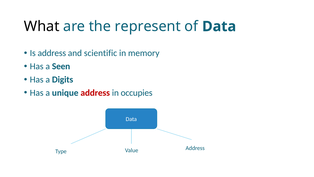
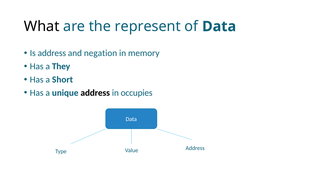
scientific: scientific -> negation
Seen: Seen -> They
Digits: Digits -> Short
address at (95, 93) colour: red -> black
